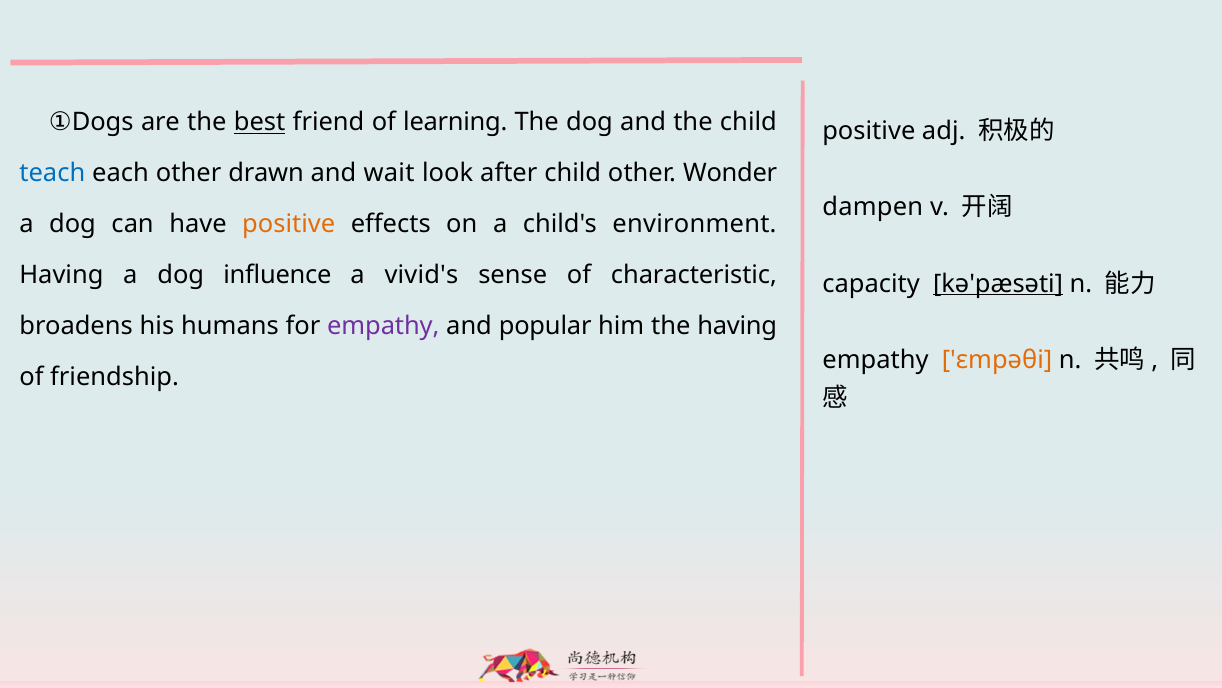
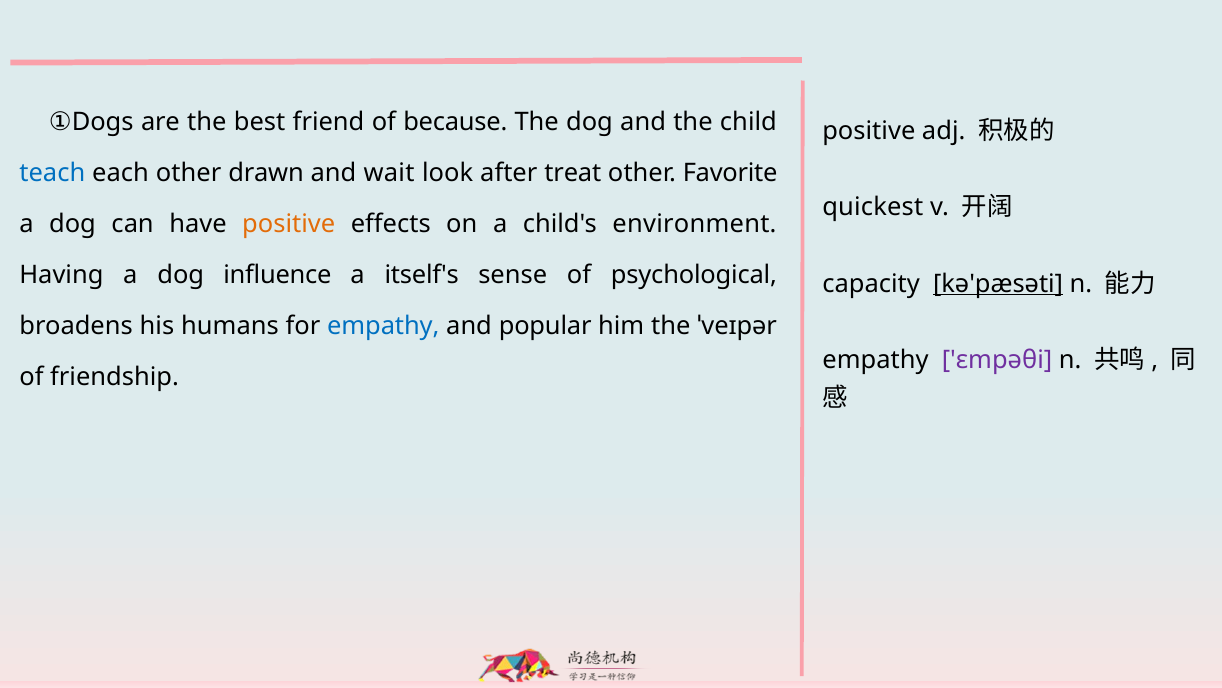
best underline: present -> none
learning: learning -> because
after child: child -> treat
Wonder: Wonder -> Favorite
dampen: dampen -> quickest
vivid's: vivid's -> itself's
characteristic: characteristic -> psychological
empathy at (383, 326) colour: purple -> blue
the having: having -> ˈveɪpər
ɛmpəθi colour: orange -> purple
